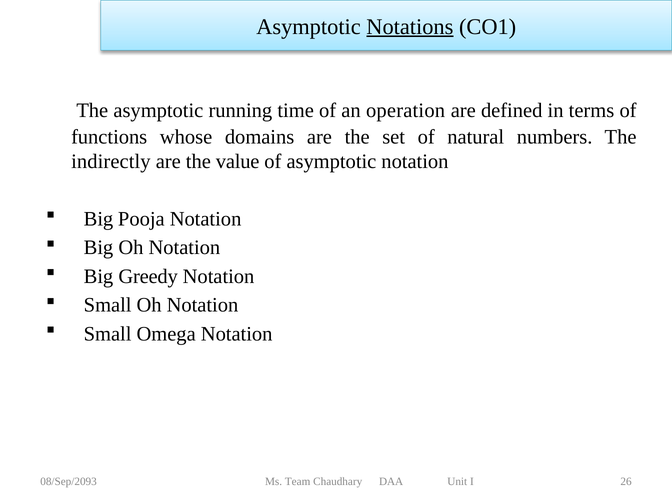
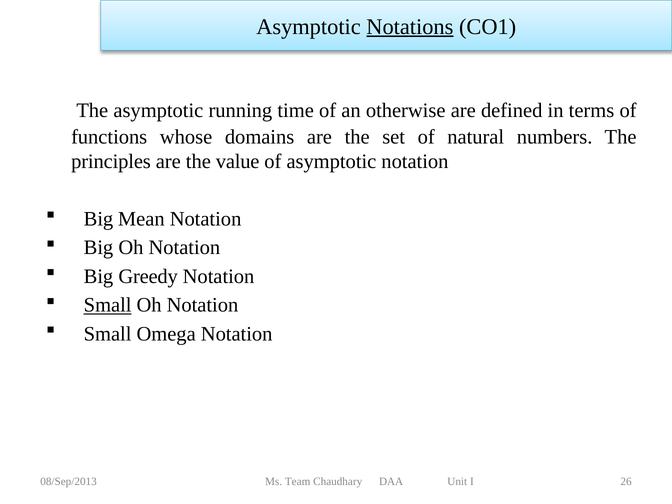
operation: operation -> otherwise
indirectly: indirectly -> principles
Pooja: Pooja -> Mean
Small at (108, 305) underline: none -> present
08/Sep/2093: 08/Sep/2093 -> 08/Sep/2013
